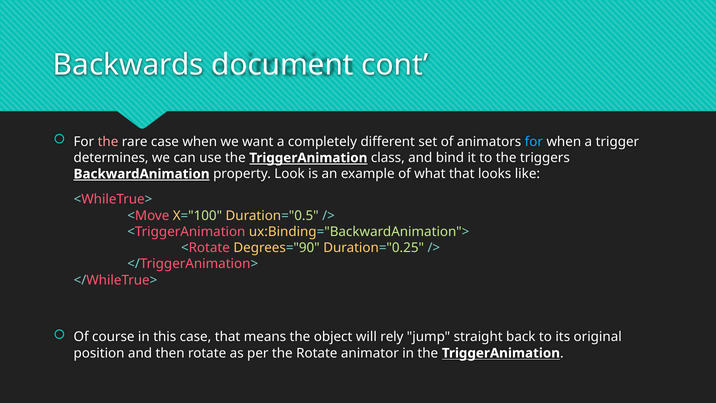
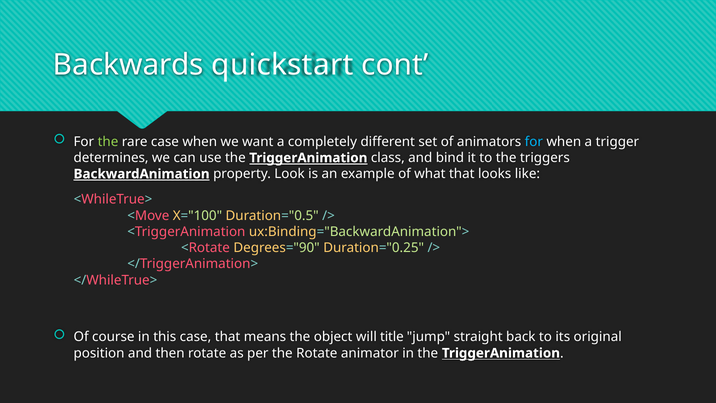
document: document -> quickstart
the at (108, 142) colour: pink -> light green
rely: rely -> title
